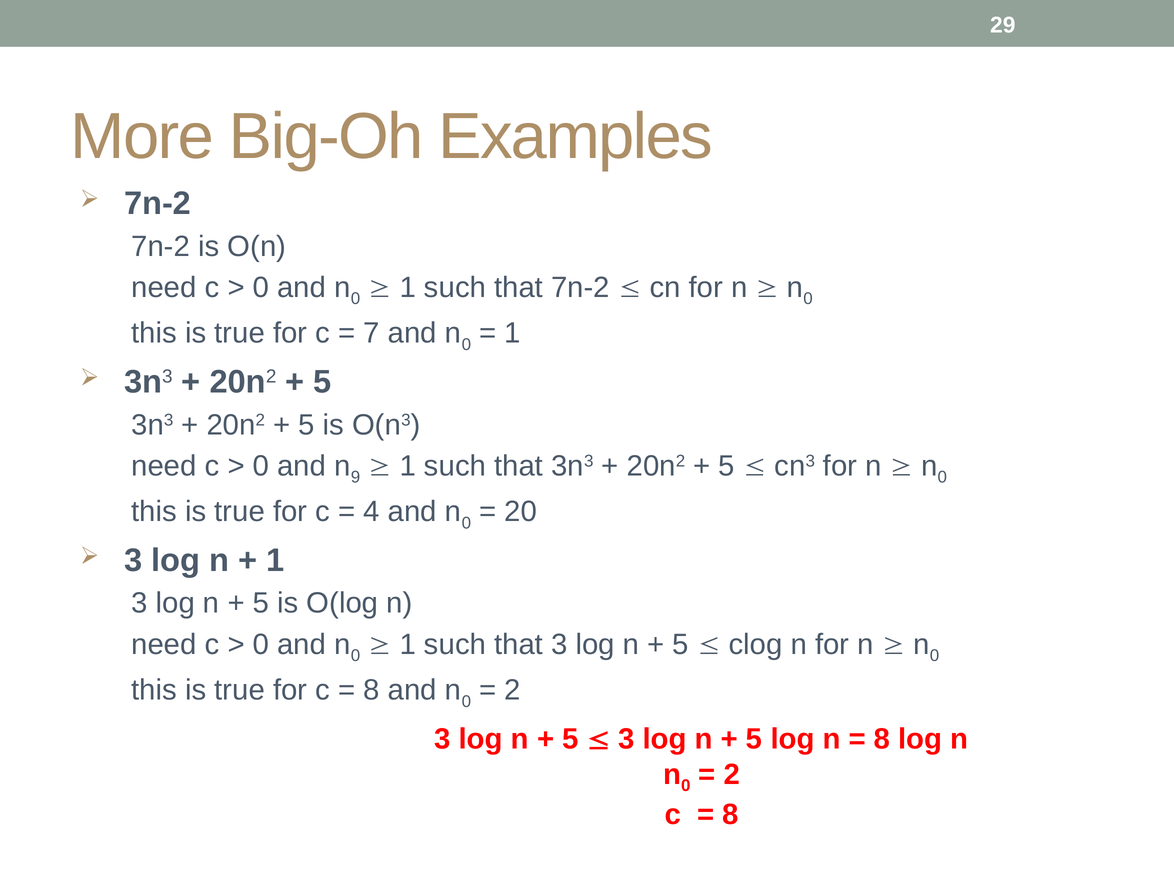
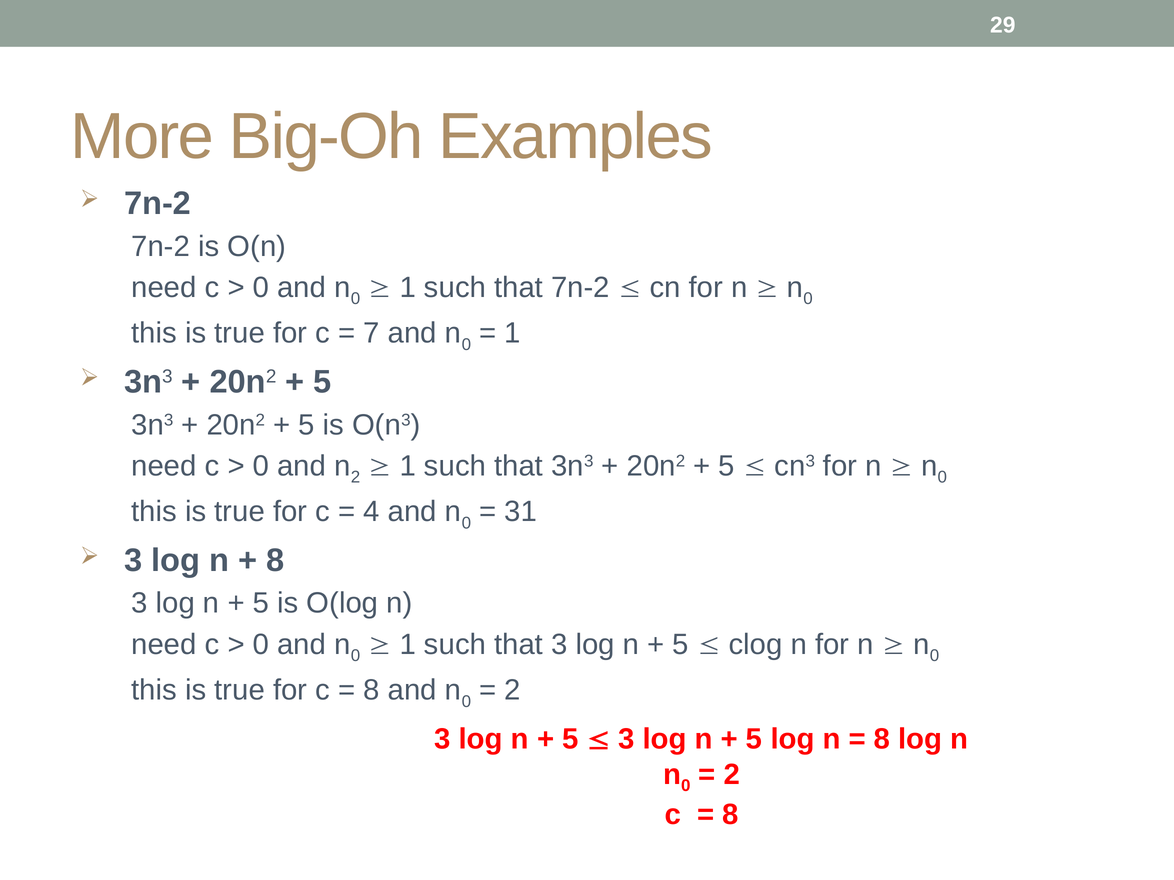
n 9: 9 -> 2
20: 20 -> 31
1 at (275, 561): 1 -> 8
